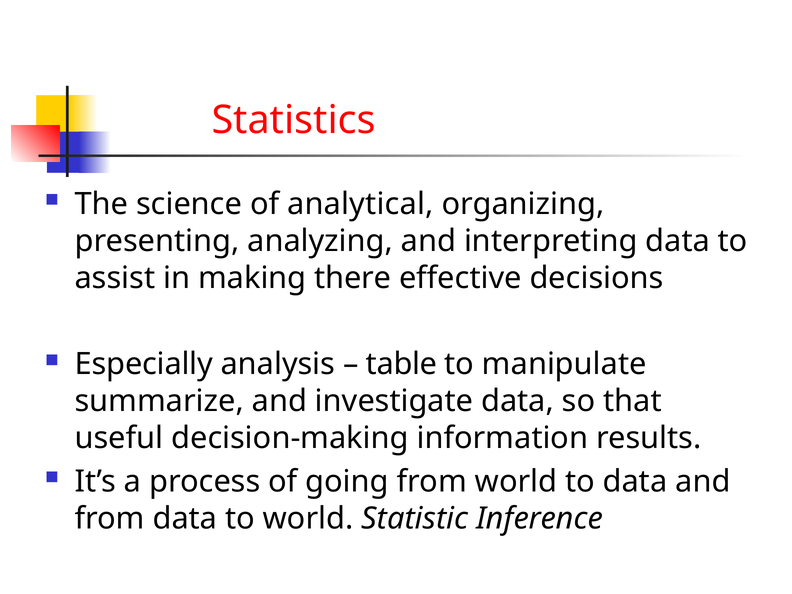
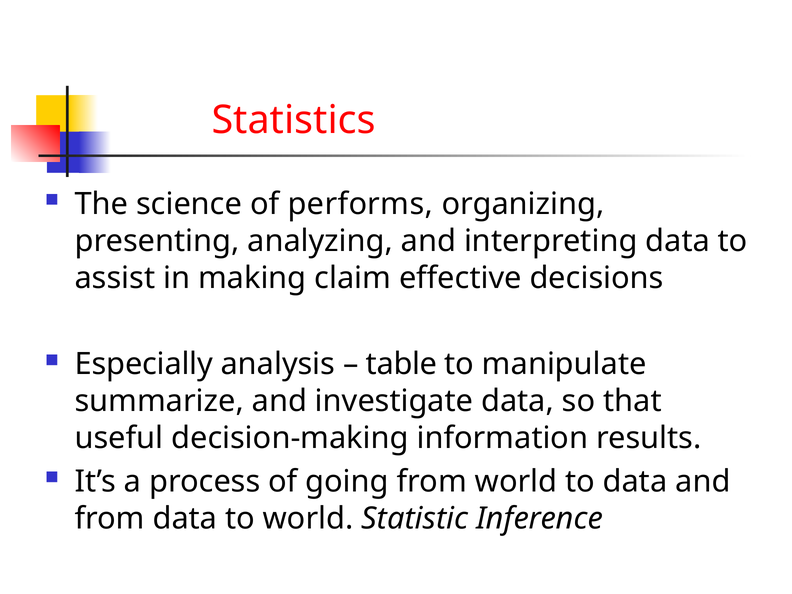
analytical: analytical -> performs
there: there -> claim
